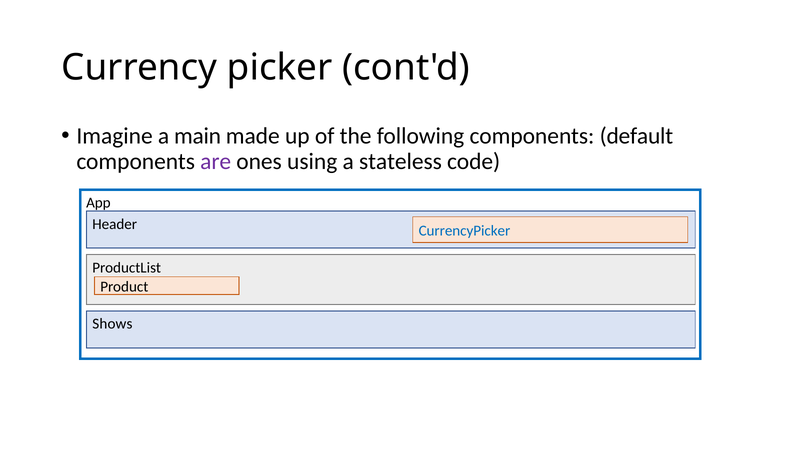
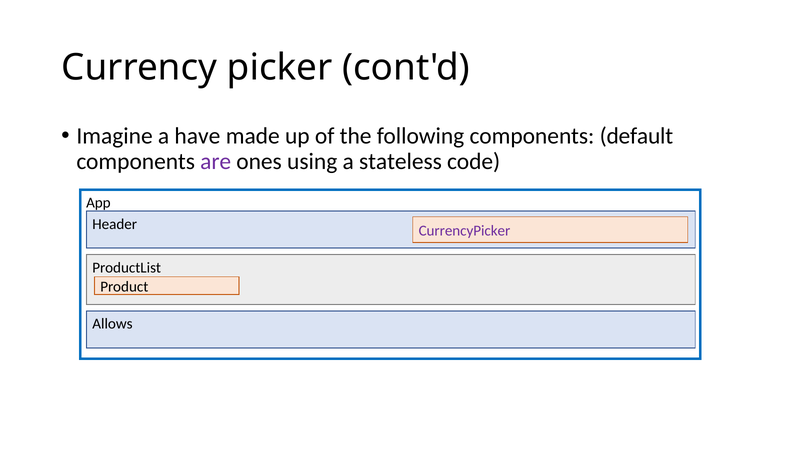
main: main -> have
CurrencyPicker colour: blue -> purple
Shows: Shows -> Allows
